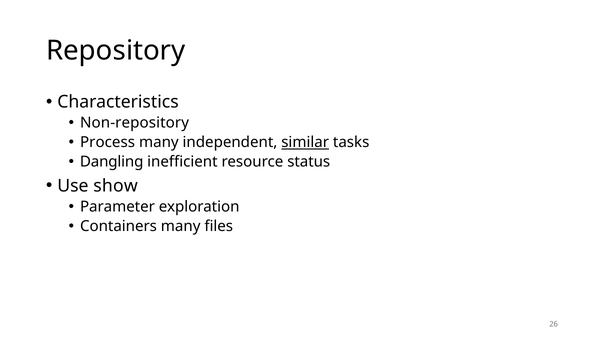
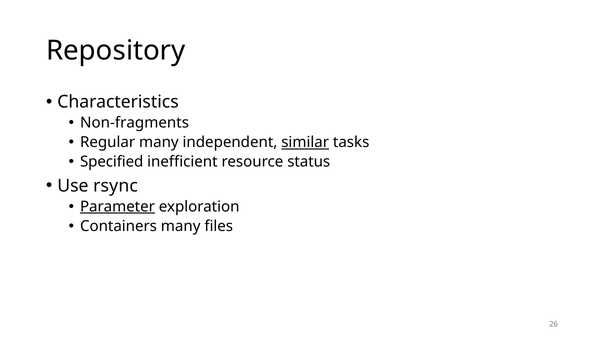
Non-repository: Non-repository -> Non-fragments
Process: Process -> Regular
Dangling: Dangling -> Specified
show: show -> rsync
Parameter underline: none -> present
